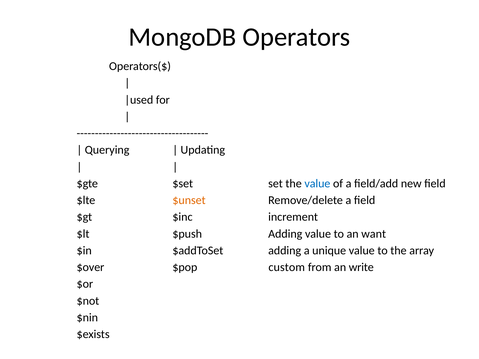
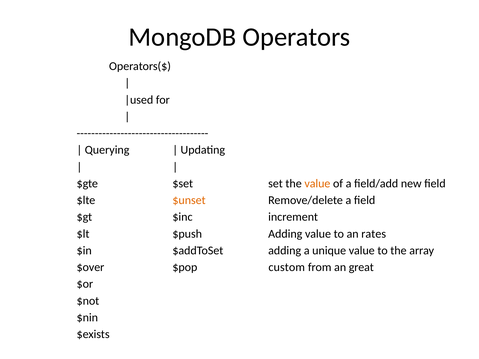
value at (317, 184) colour: blue -> orange
want: want -> rates
write: write -> great
